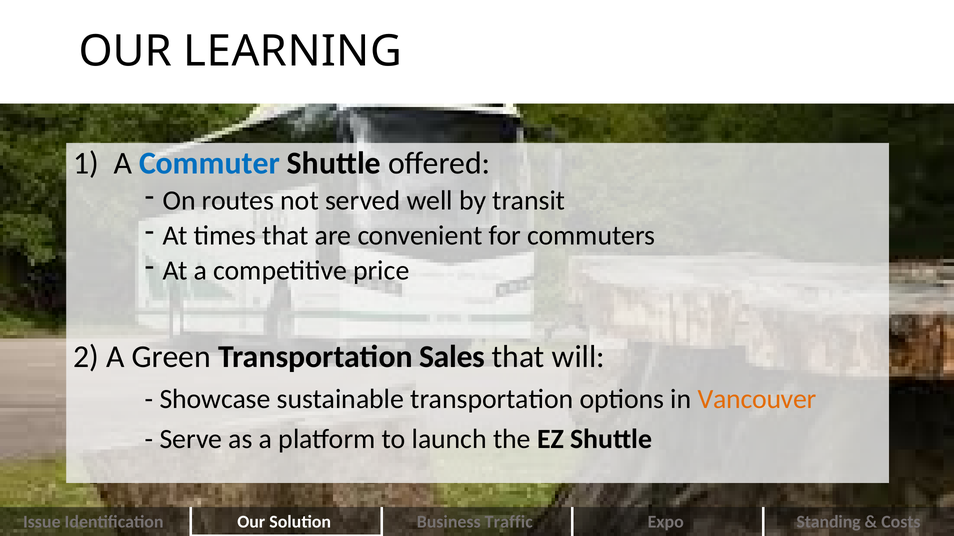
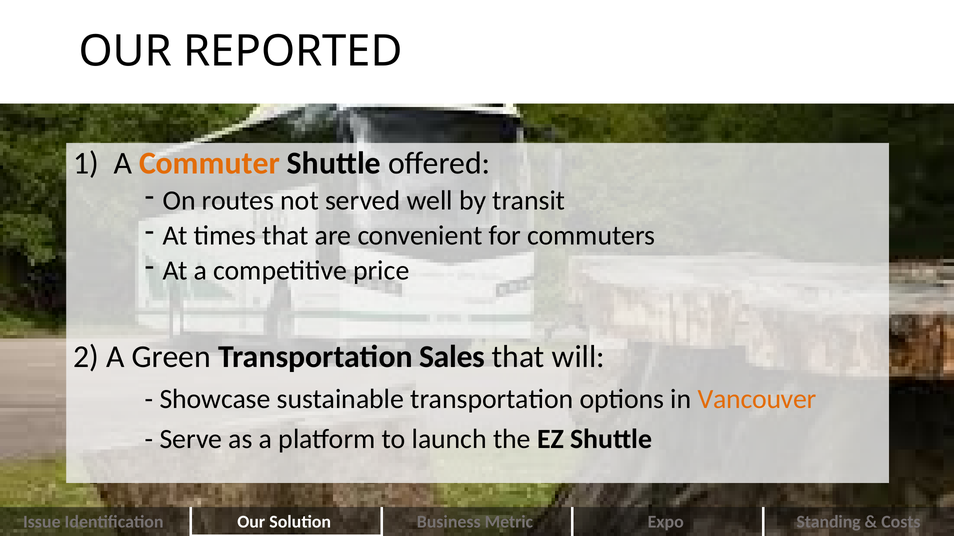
LEARNING: LEARNING -> REPORTED
Commuter colour: blue -> orange
Traffic: Traffic -> Metric
